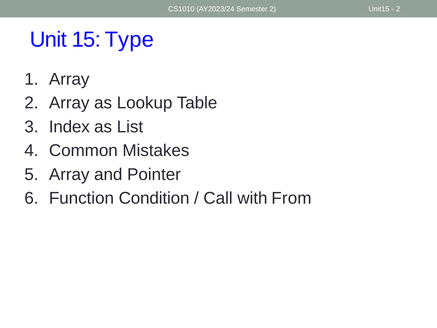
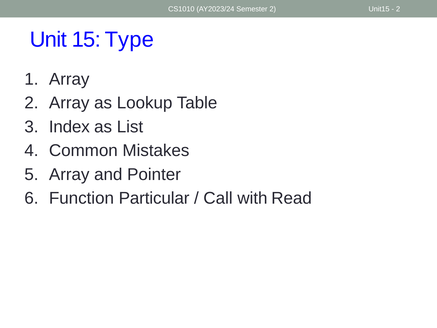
Condition: Condition -> Particular
From: From -> Read
